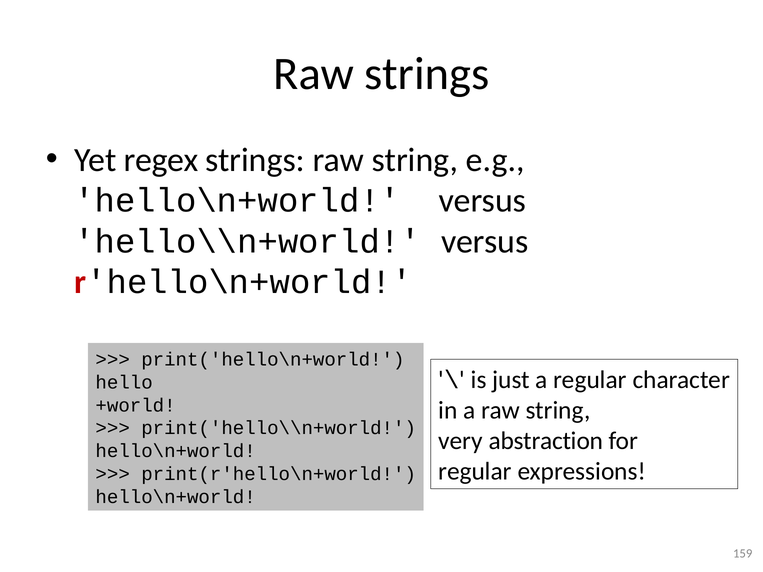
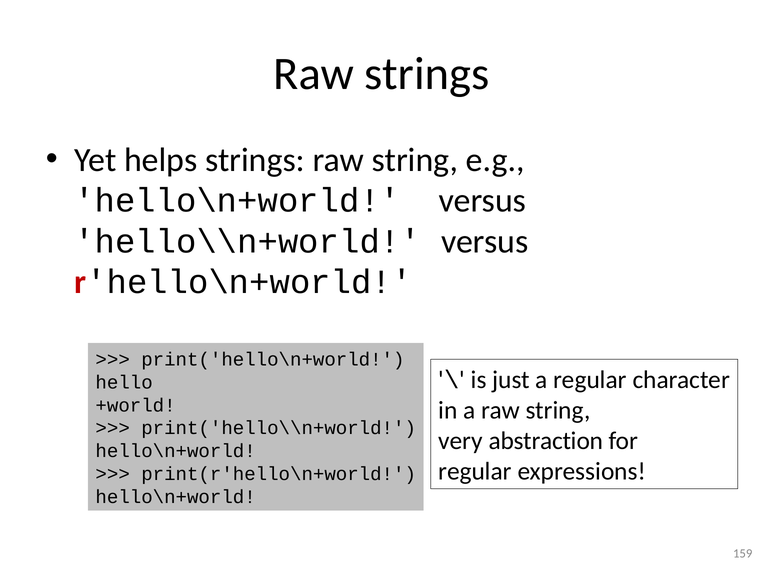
regex: regex -> helps
